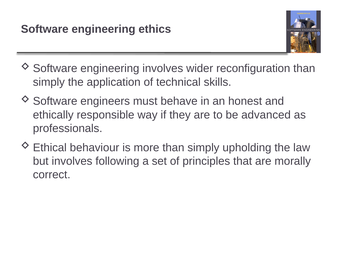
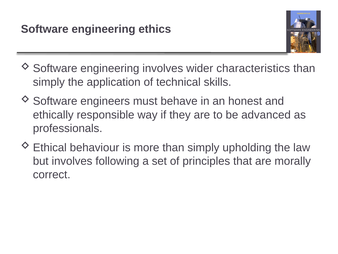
reconfiguration: reconfiguration -> characteristics
